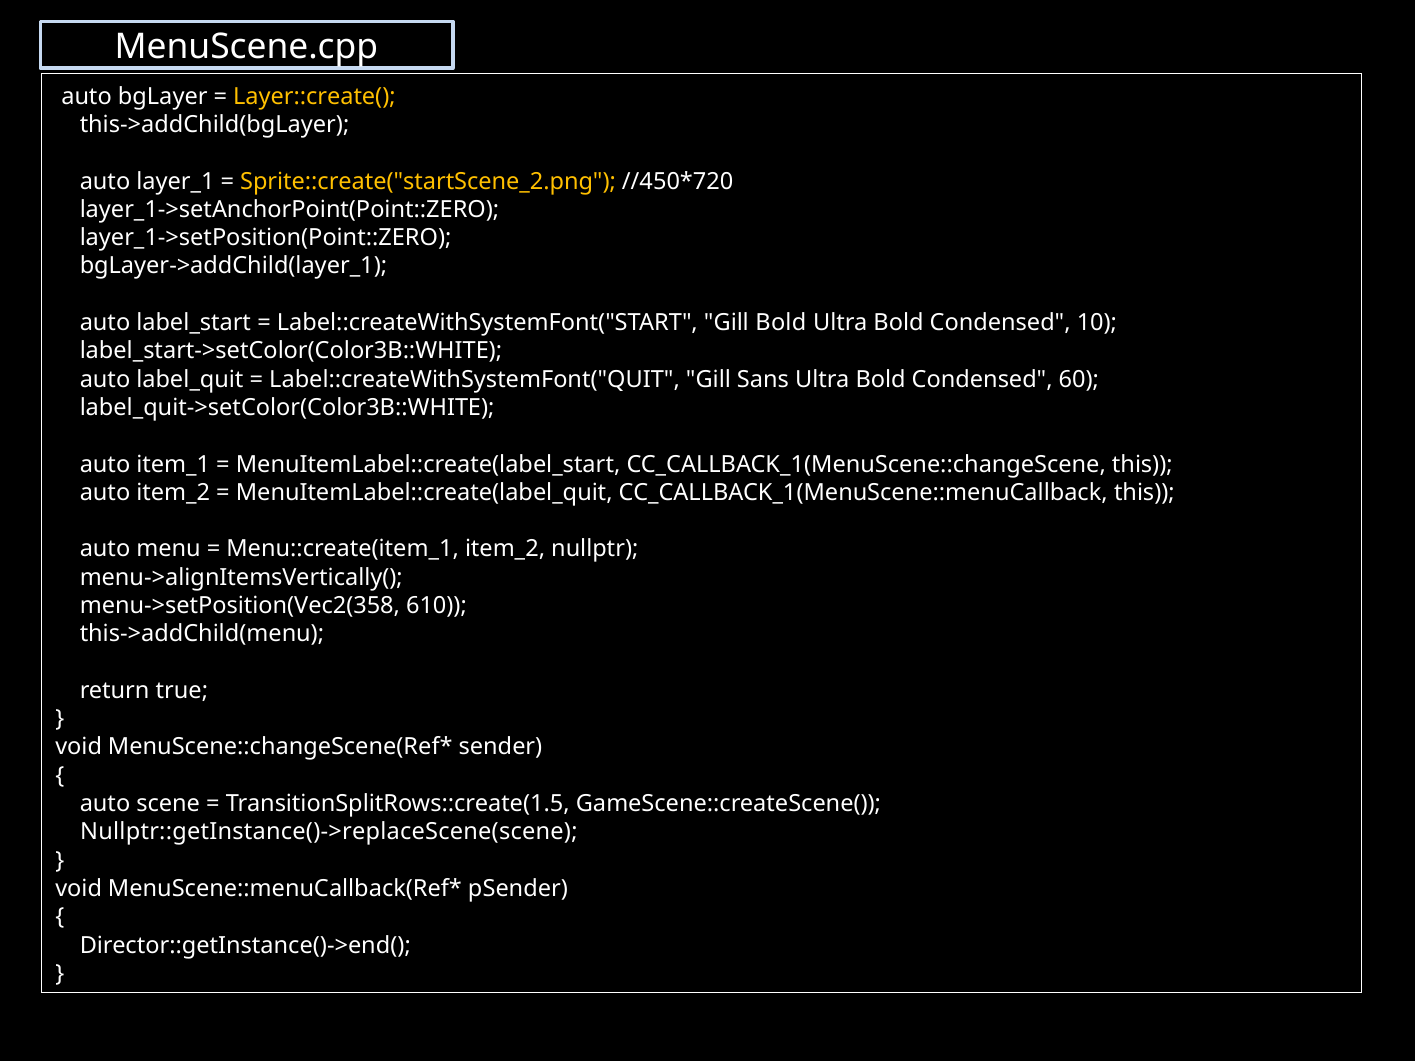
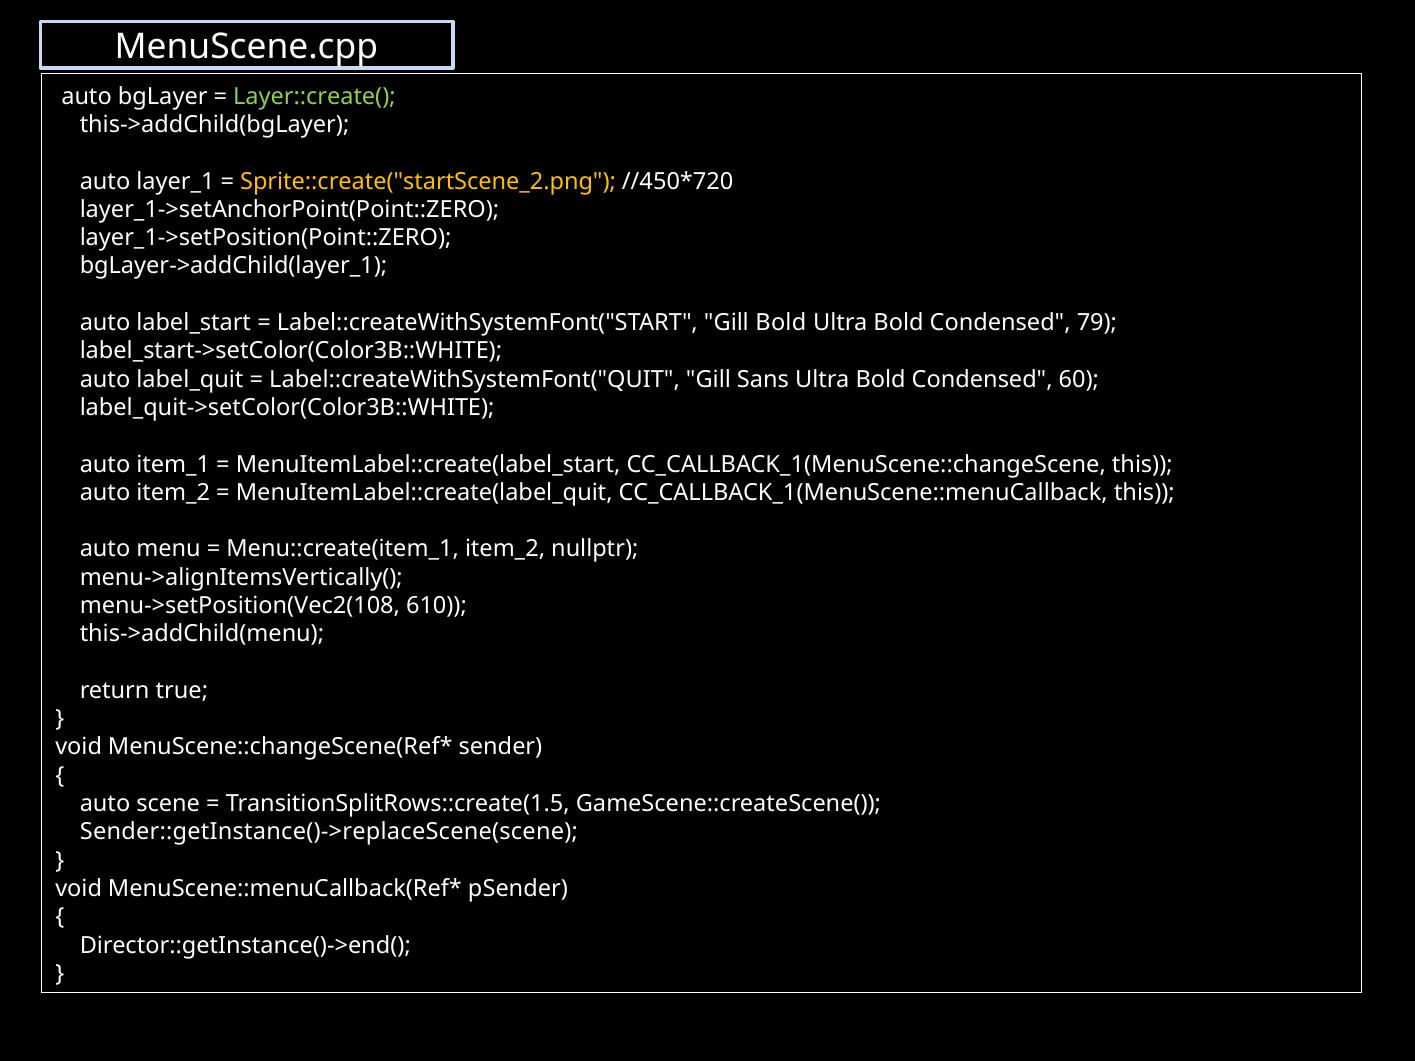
Layer::create( colour: yellow -> light green
10: 10 -> 79
menu->setPosition(Vec2(358: menu->setPosition(Vec2(358 -> menu->setPosition(Vec2(108
Nullptr::getInstance()->replaceScene(scene: Nullptr::getInstance()->replaceScene(scene -> Sender::getInstance()->replaceScene(scene
